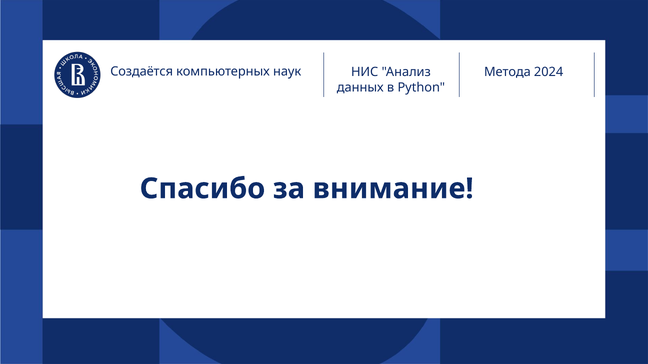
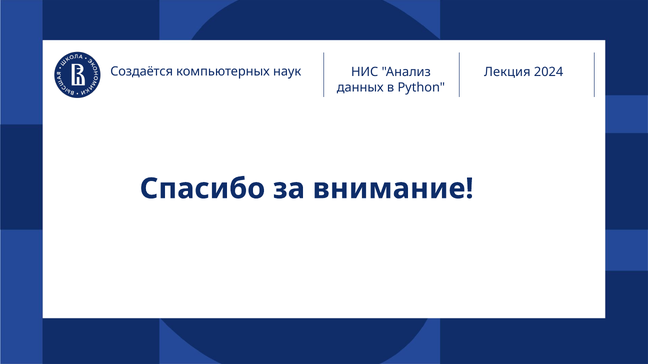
Метода: Метода -> Лекция
